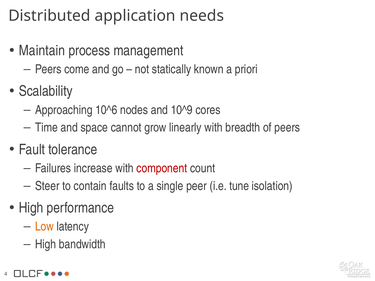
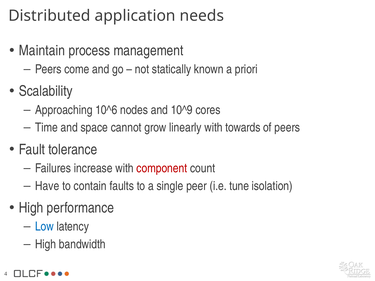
breadth: breadth -> towards
Steer: Steer -> Have
Low colour: orange -> blue
